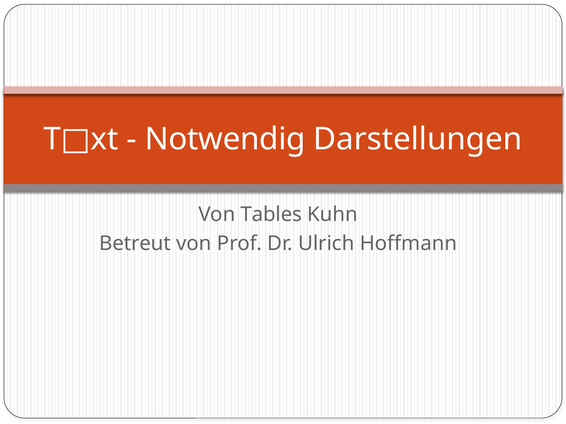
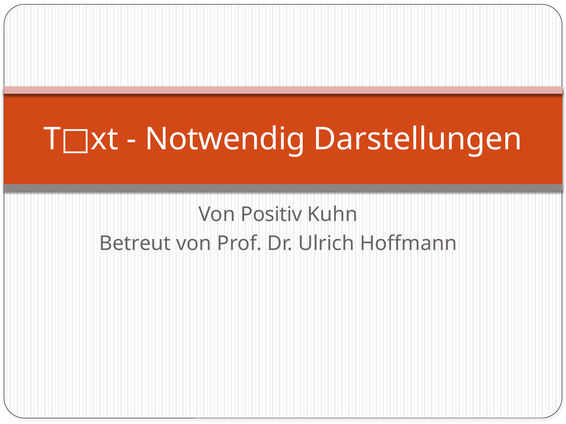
Tables: Tables -> Positiv
